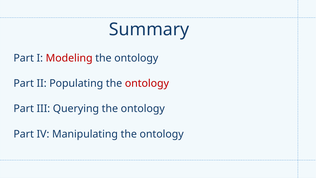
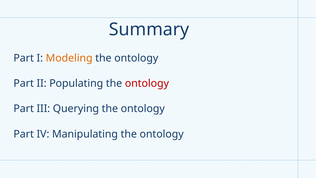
Modeling colour: red -> orange
